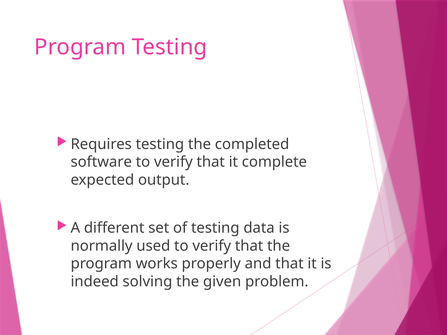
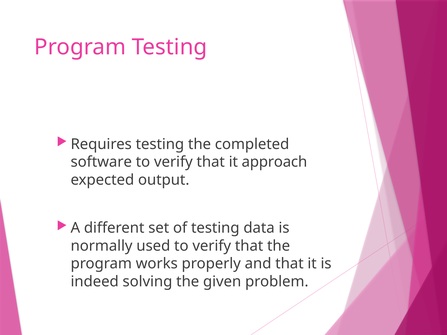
complete: complete -> approach
